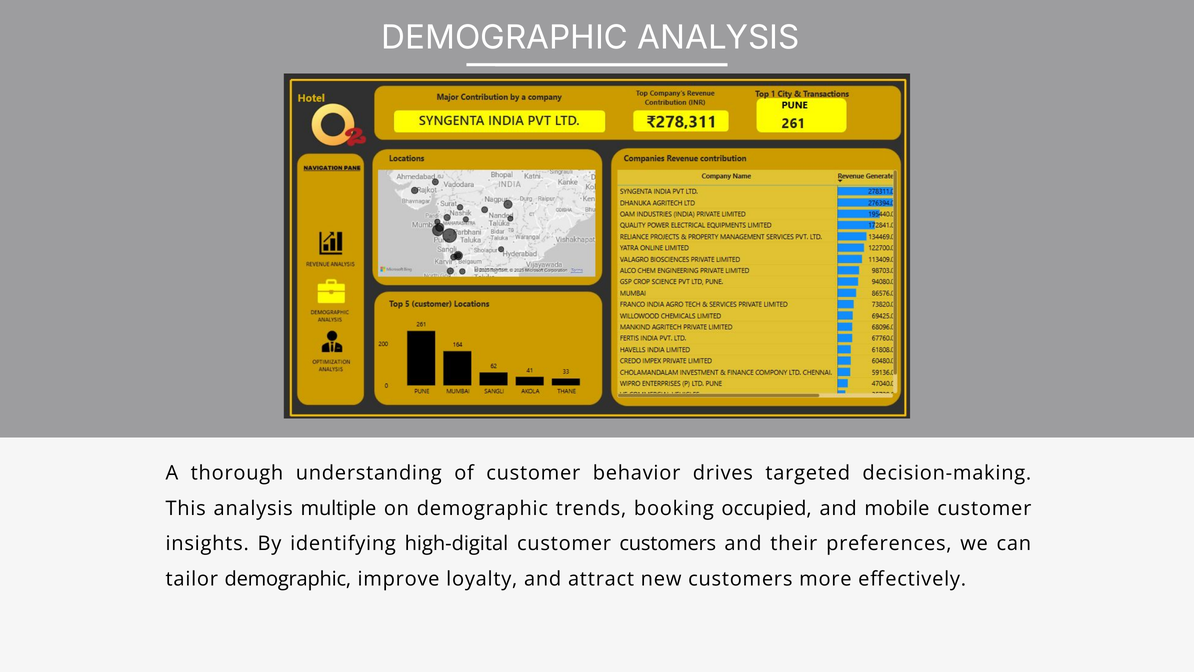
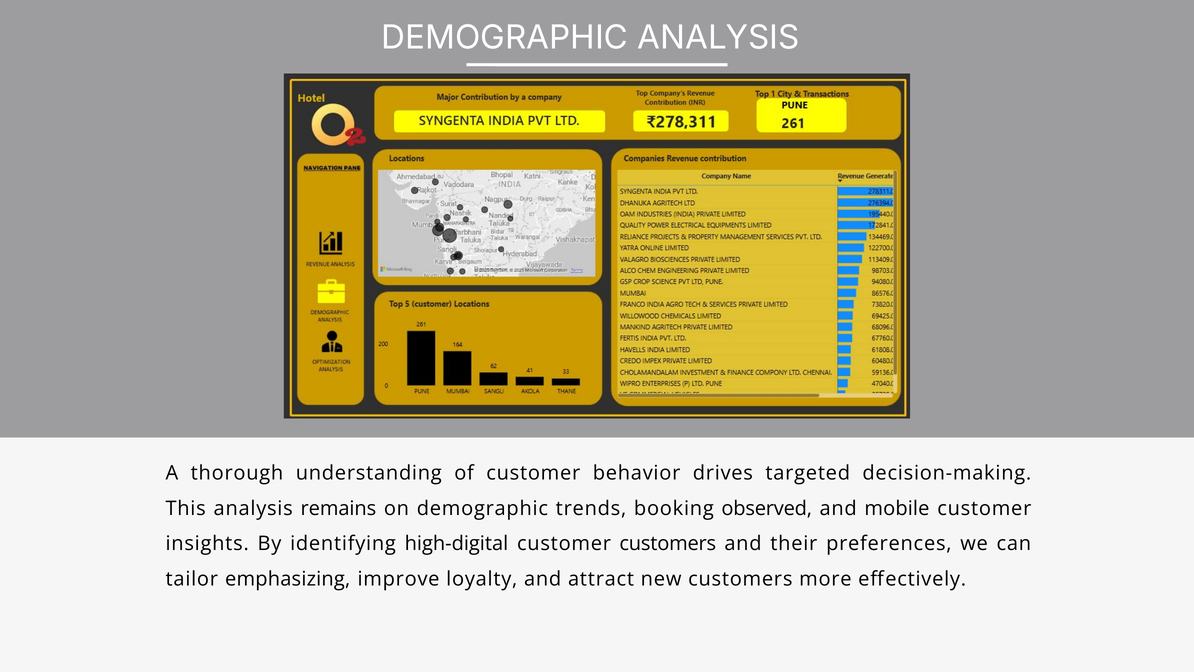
multiple: multiple -> remains
occupied: occupied -> observed
tailor demographic: demographic -> emphasizing
